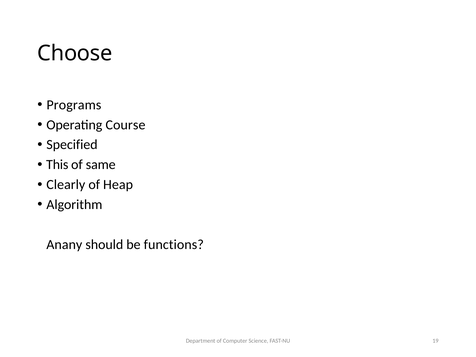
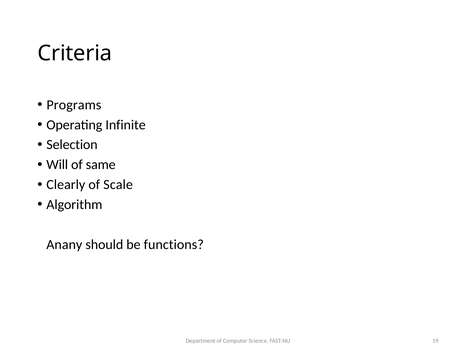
Choose: Choose -> Criteria
Course: Course -> Infinite
Specified: Specified -> Selection
This: This -> Will
Heap: Heap -> Scale
